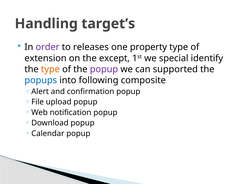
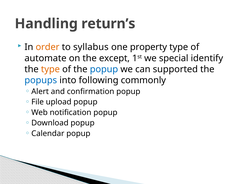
target’s: target’s -> return’s
order colour: purple -> orange
releases: releases -> syllabus
extension: extension -> automate
popup at (104, 69) colour: purple -> blue
composite: composite -> commonly
